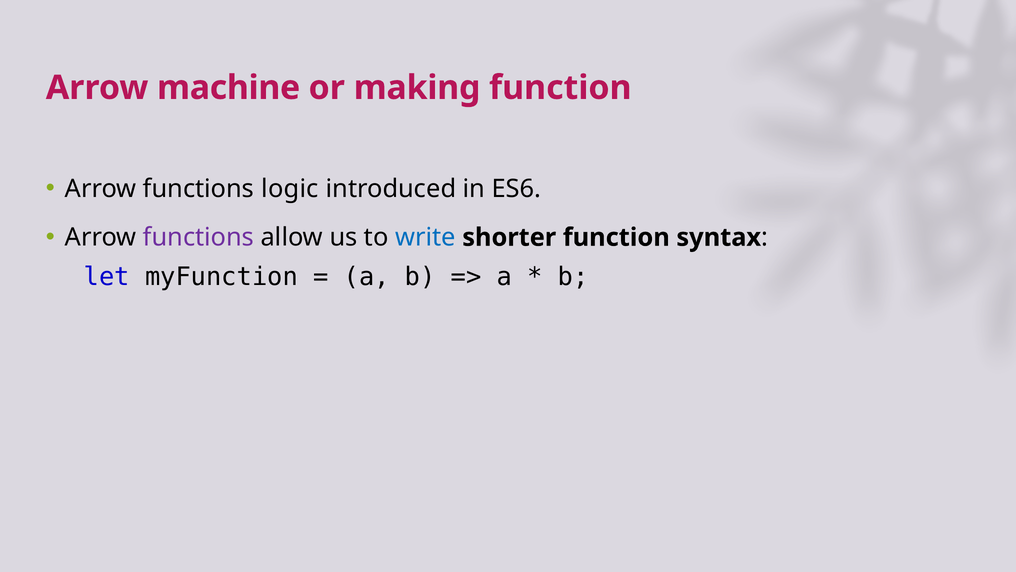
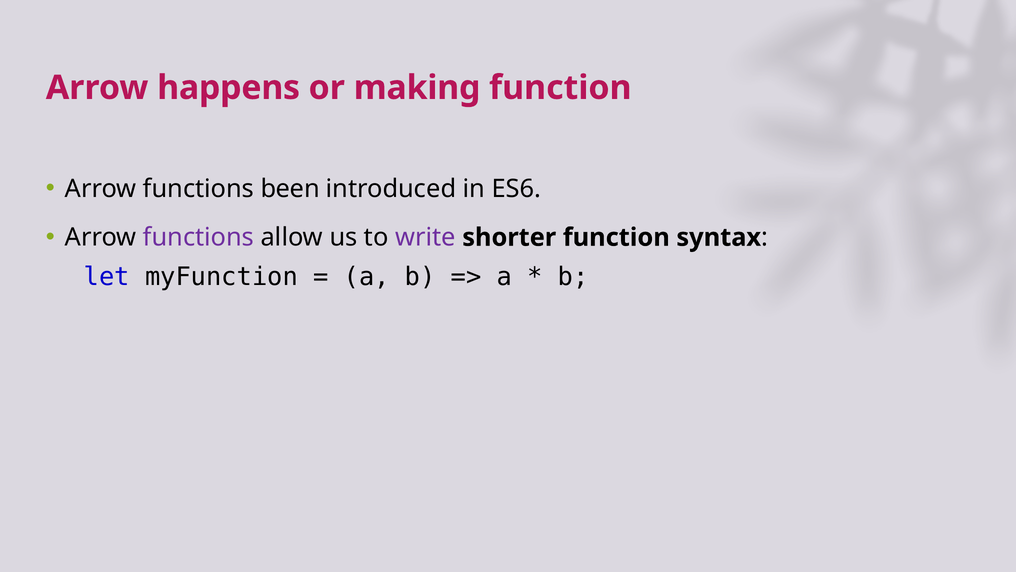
machine: machine -> happens
logic: logic -> been
write colour: blue -> purple
